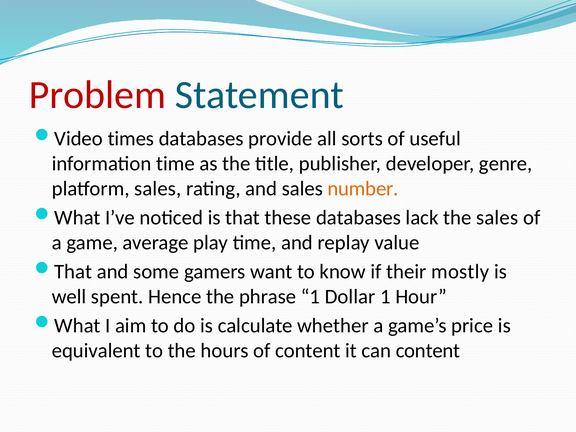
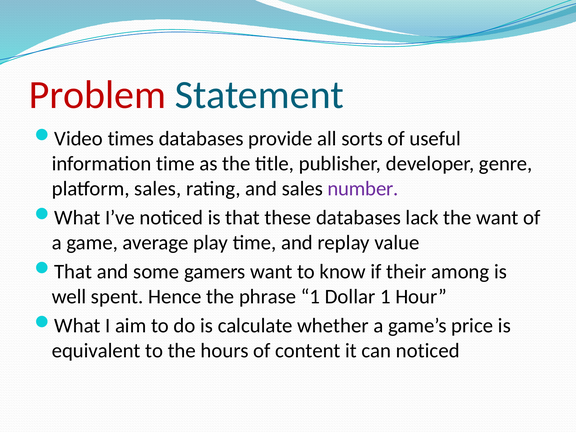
number colour: orange -> purple
the sales: sales -> want
mostly: mostly -> among
can content: content -> noticed
